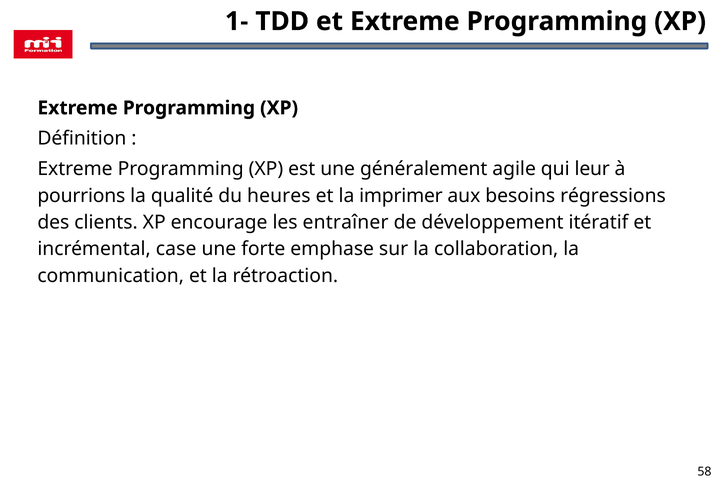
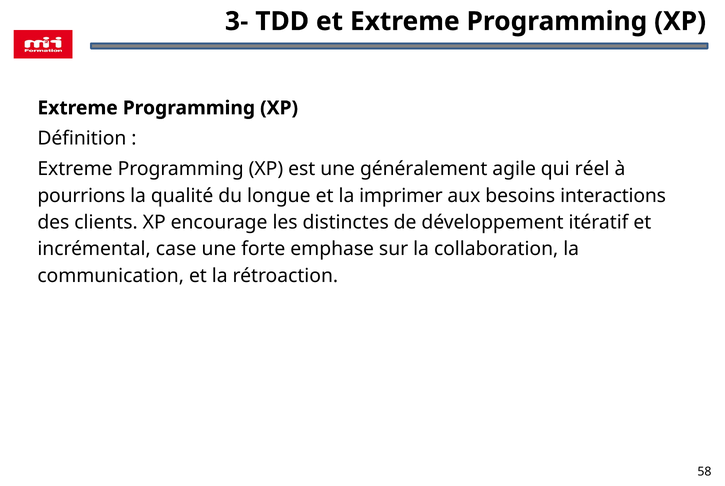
1-: 1- -> 3-
leur: leur -> réel
heures: heures -> longue
régressions: régressions -> interactions
entraîner: entraîner -> distinctes
